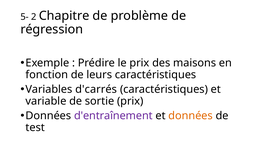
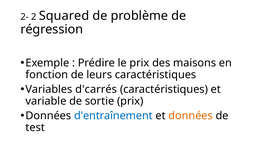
5-: 5- -> 2-
Chapitre: Chapitre -> Squared
d'entraînement colour: purple -> blue
